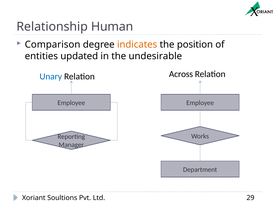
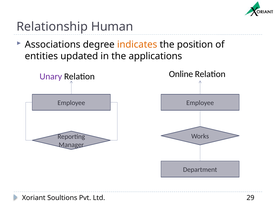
Comparison: Comparison -> Associations
undesirable: undesirable -> applications
Unary colour: blue -> purple
Across: Across -> Online
